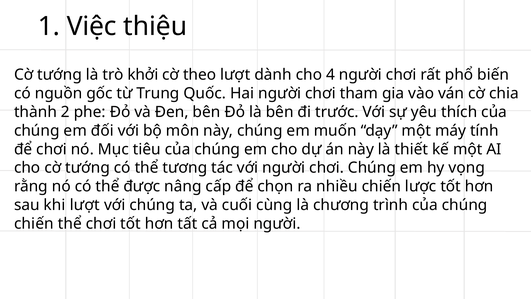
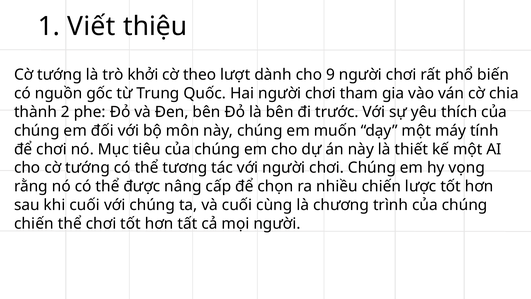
Việc: Việc -> Viết
4: 4 -> 9
khi lượt: lượt -> cuối
